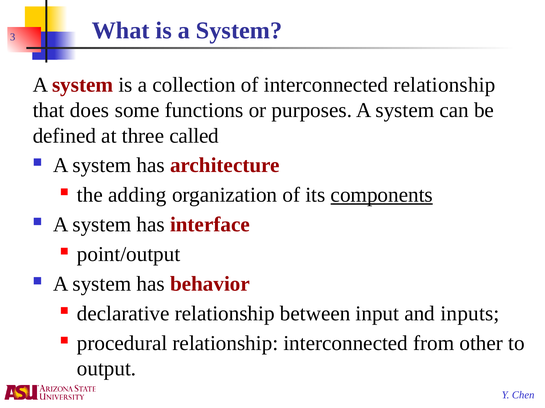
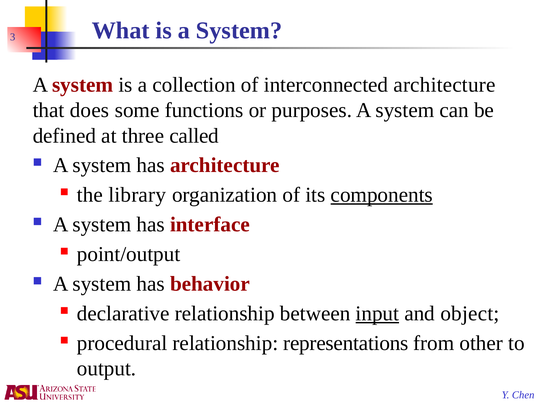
interconnected relationship: relationship -> architecture
adding: adding -> library
input underline: none -> present
inputs: inputs -> object
relationship interconnected: interconnected -> representations
